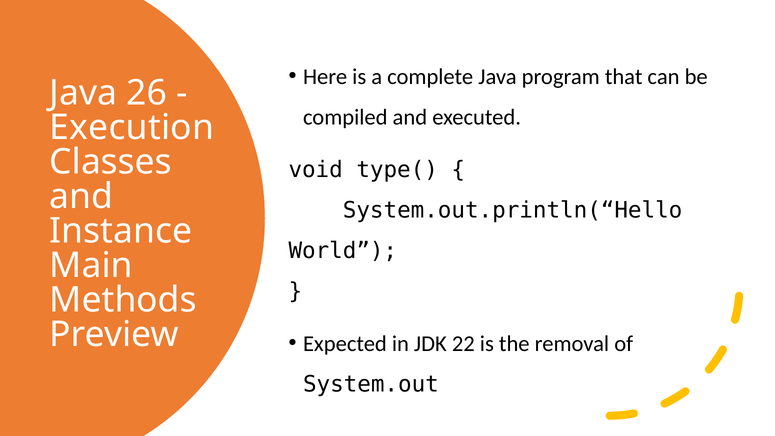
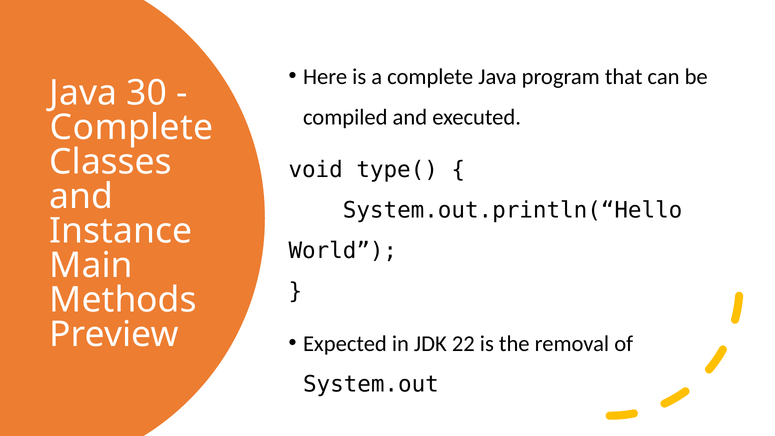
26: 26 -> 30
Execution at (132, 127): Execution -> Complete
